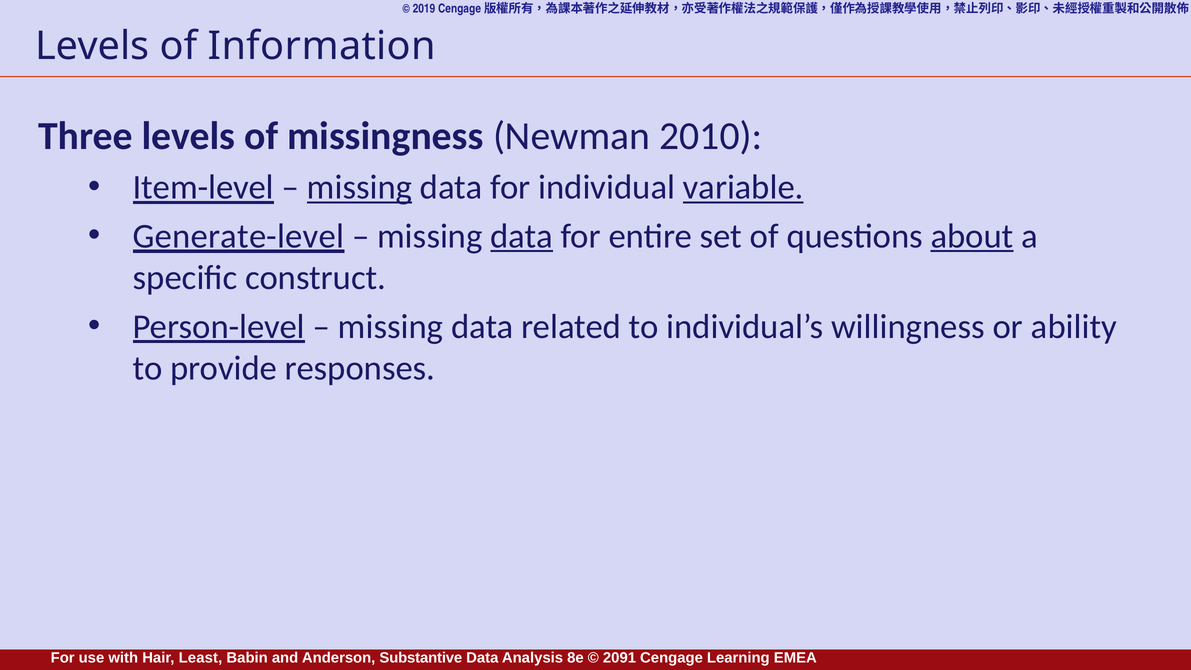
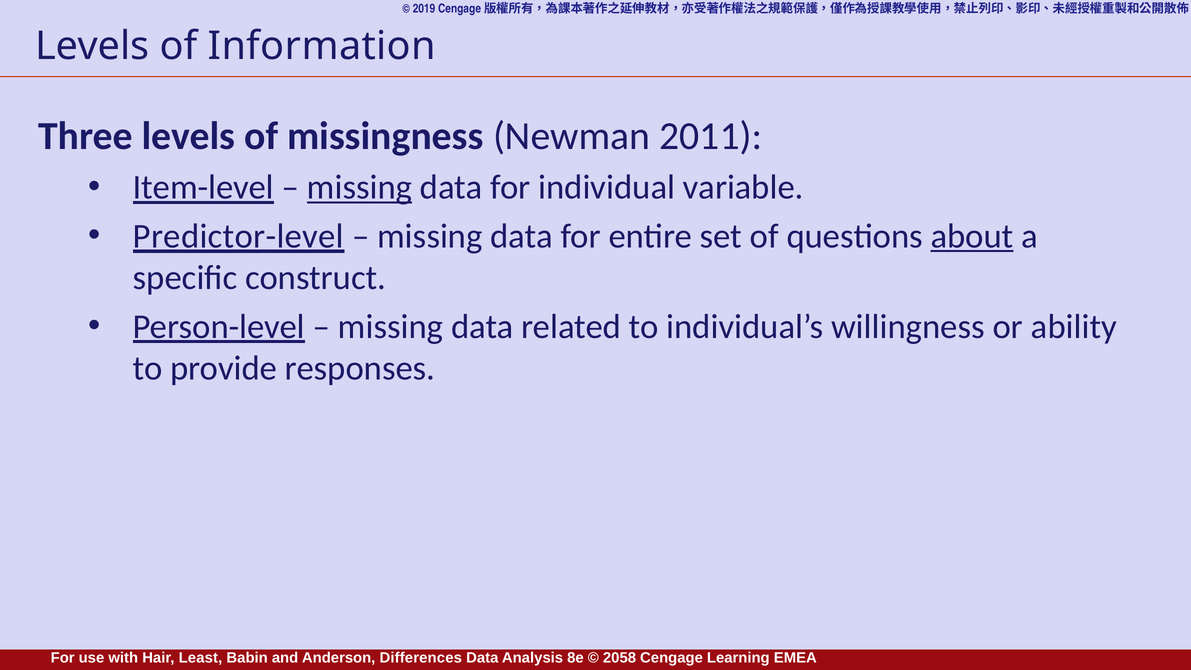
2010: 2010 -> 2011
variable underline: present -> none
Generate-level: Generate-level -> Predictor-level
data at (522, 236) underline: present -> none
Substantive: Substantive -> Differences
2091: 2091 -> 2058
